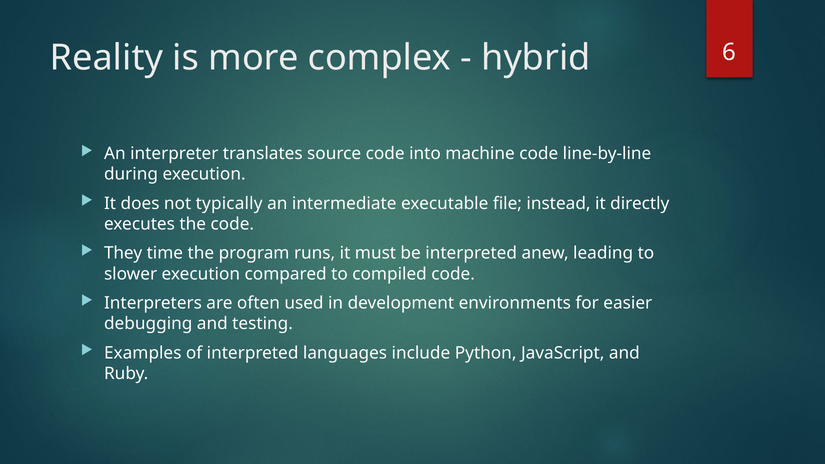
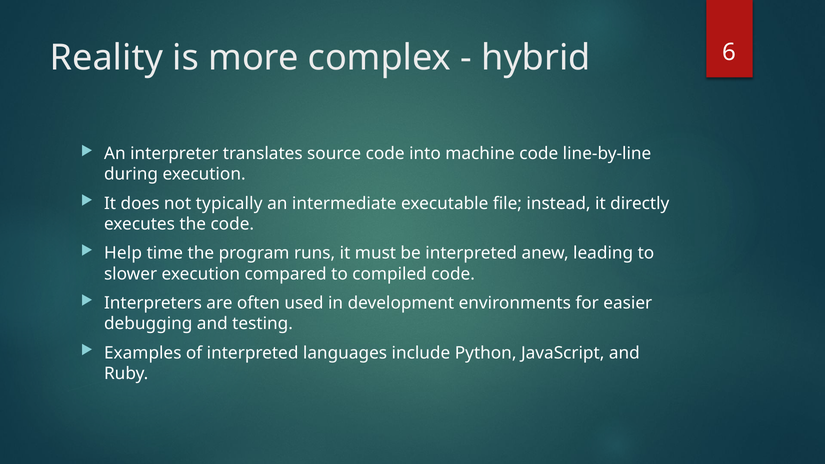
They: They -> Help
